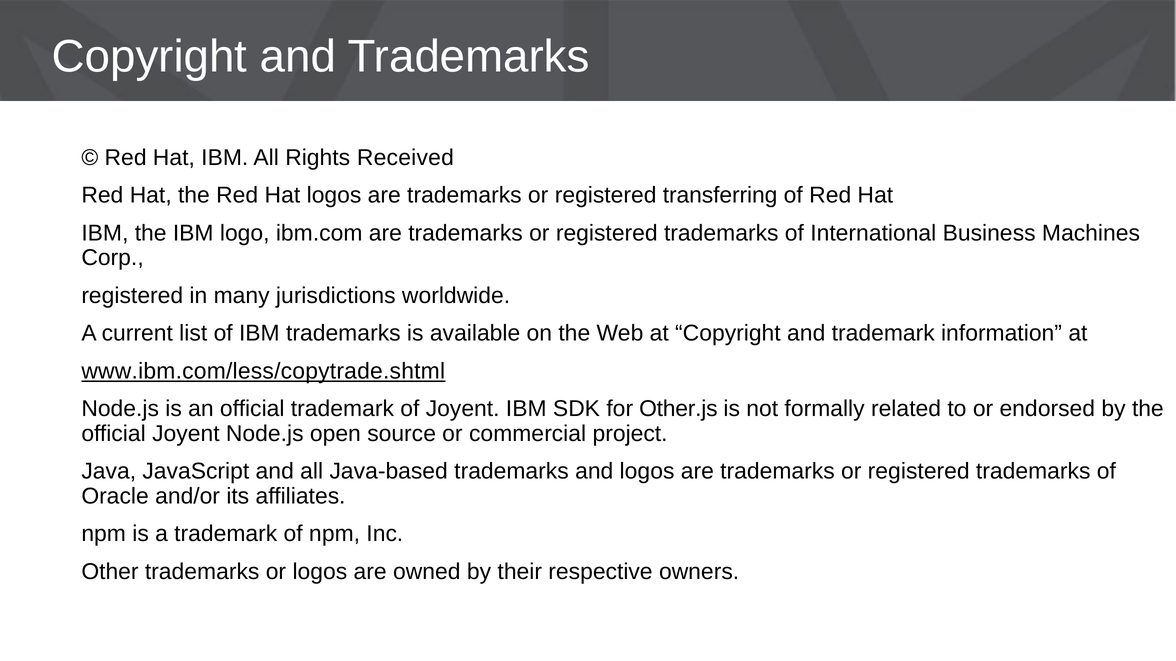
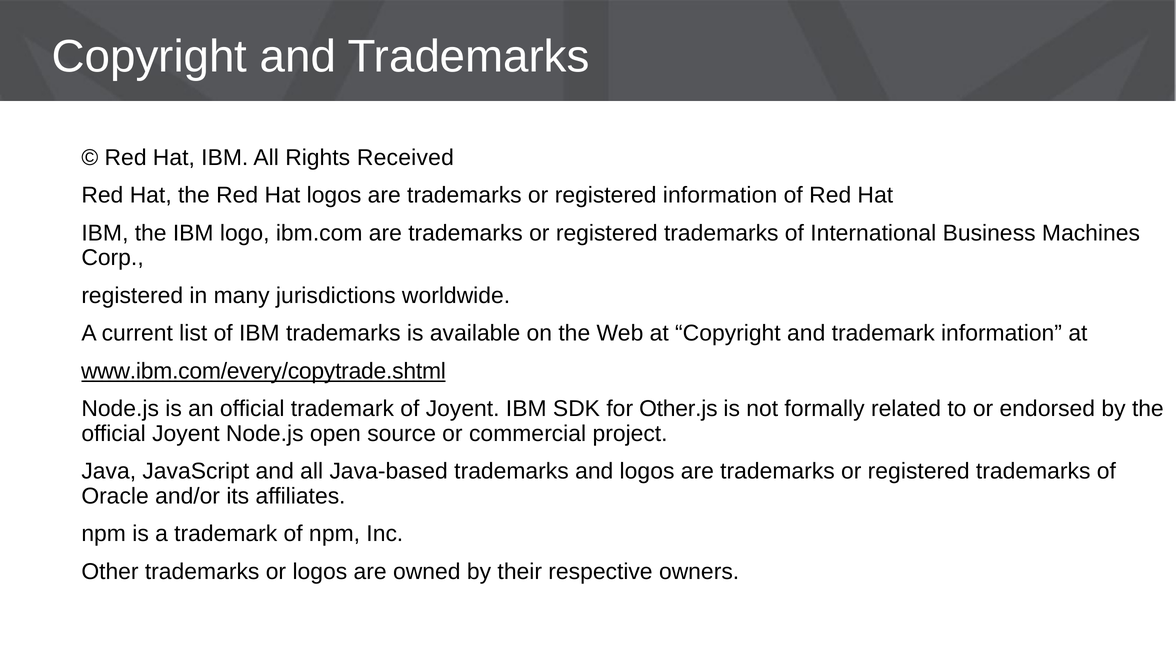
registered transferring: transferring -> information
www.ibm.com/less/copytrade.shtml: www.ibm.com/less/copytrade.shtml -> www.ibm.com/every/copytrade.shtml
